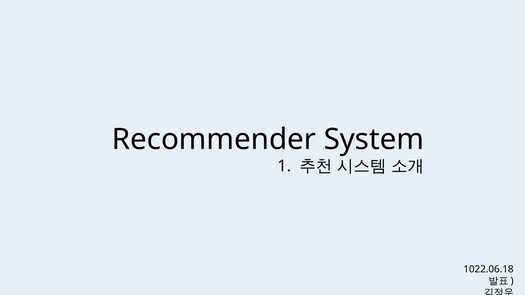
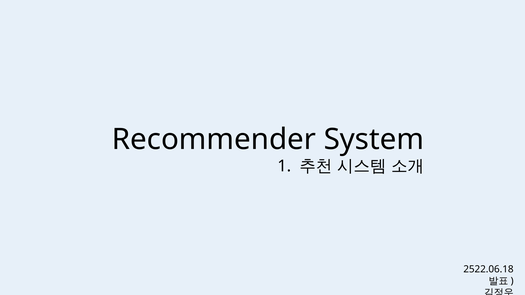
1022.06.18: 1022.06.18 -> 2522.06.18
